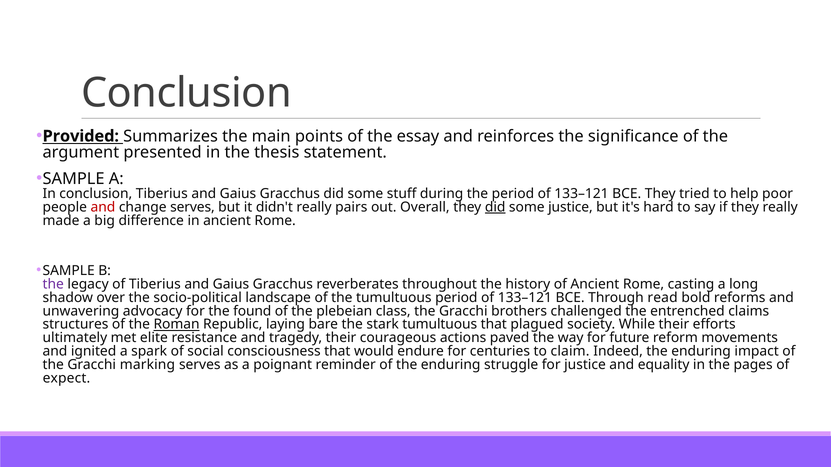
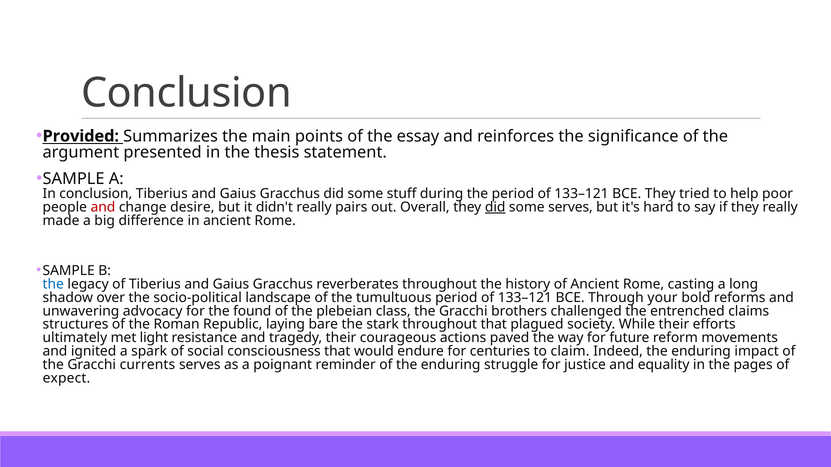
change serves: serves -> desire
some justice: justice -> serves
the at (53, 284) colour: purple -> blue
read: read -> your
Roman underline: present -> none
stark tumultuous: tumultuous -> throughout
elite: elite -> light
marking: marking -> currents
